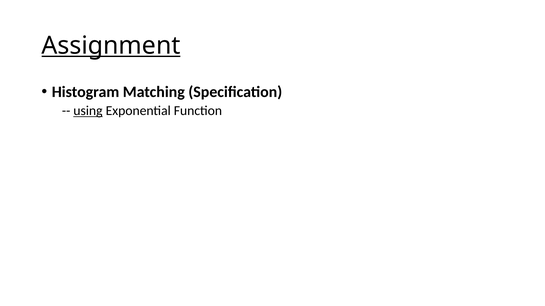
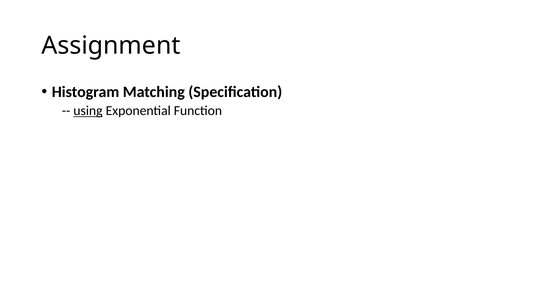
Assignment underline: present -> none
